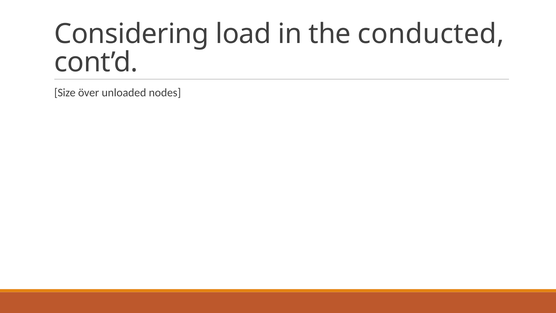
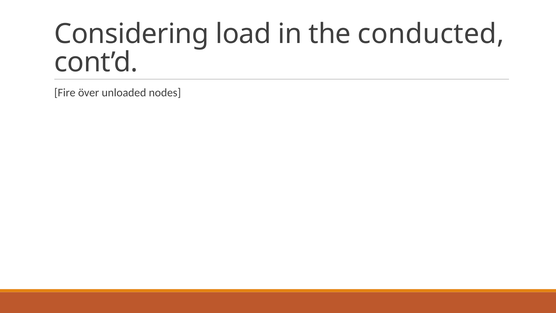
Size: Size -> Fire
